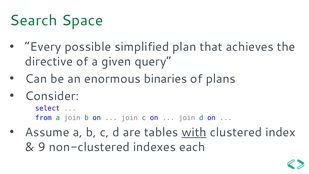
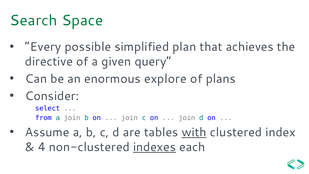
binaries: binaries -> explore
9: 9 -> 4
indexes underline: none -> present
